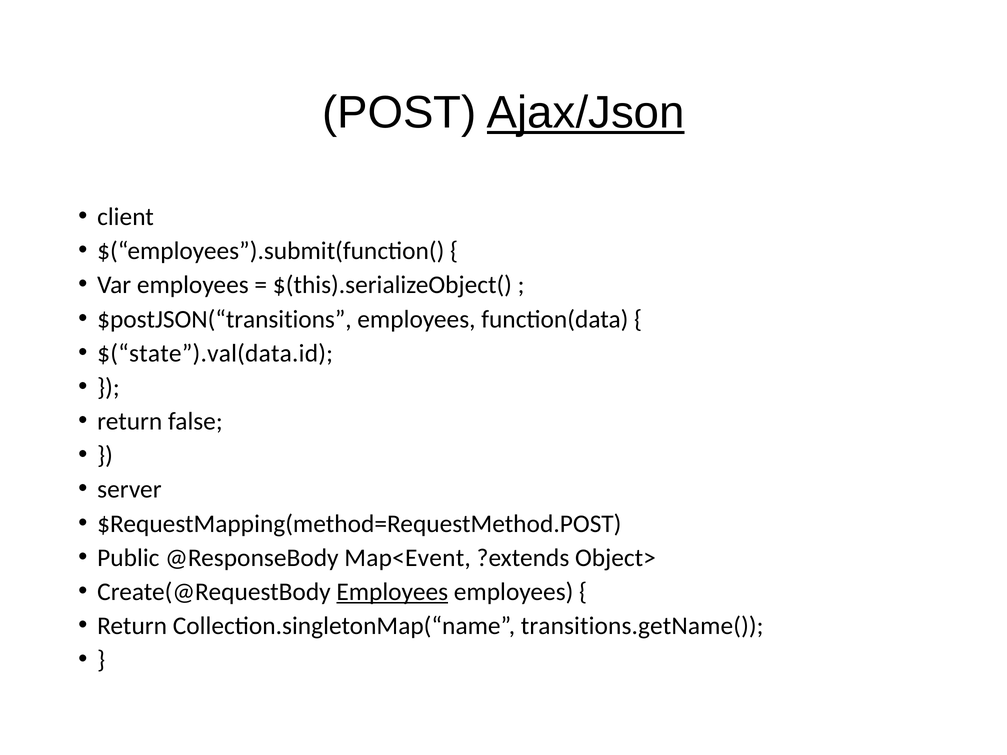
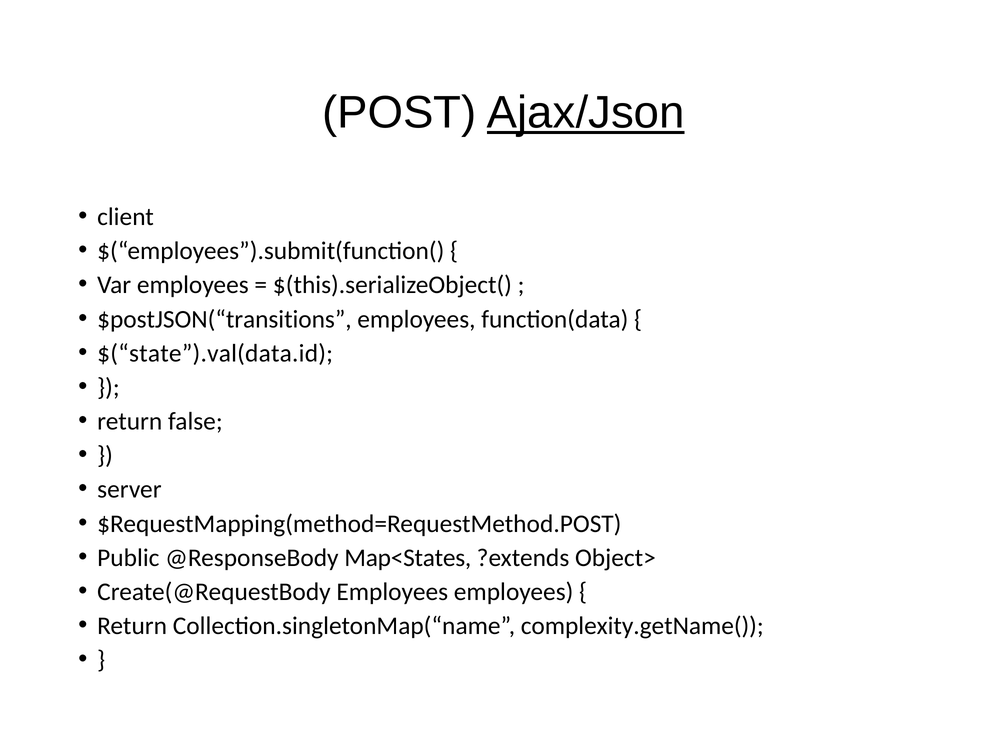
Map<Event: Map<Event -> Map<States
Employees at (392, 592) underline: present -> none
transitions.getName(: transitions.getName( -> complexity.getName(
